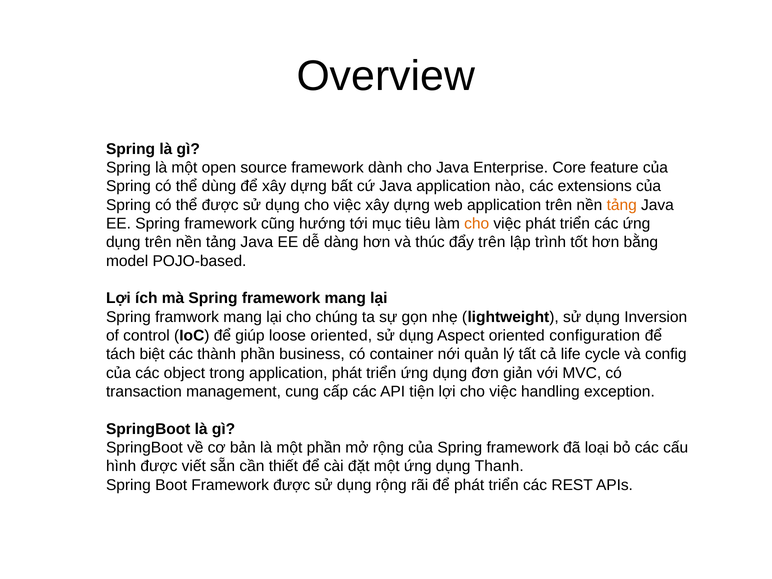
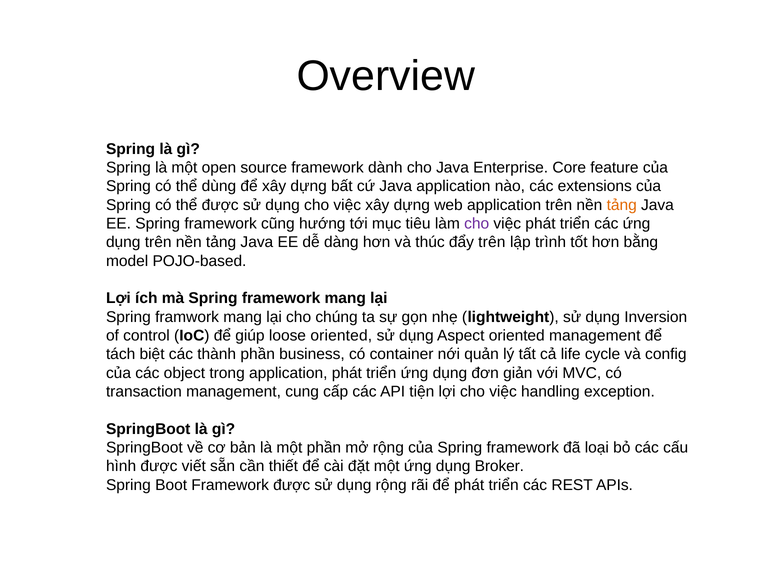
cho at (477, 224) colour: orange -> purple
oriented configuration: configuration -> management
Thanh: Thanh -> Broker
